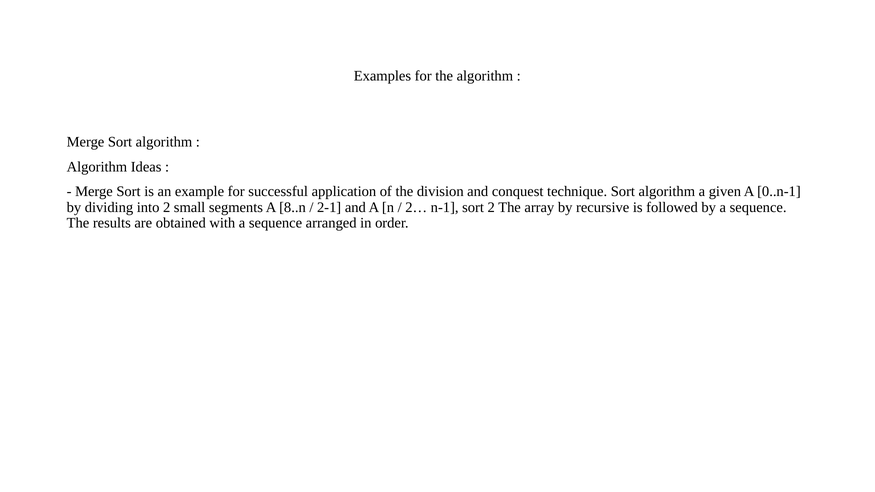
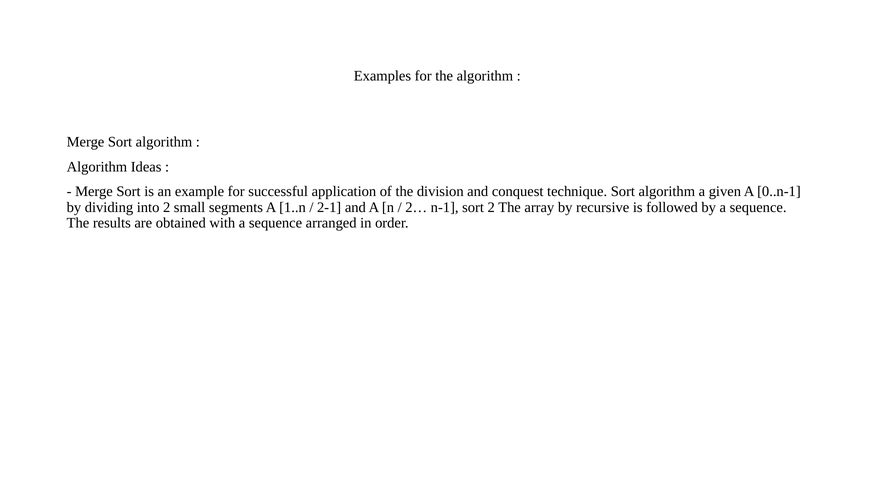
8..n: 8..n -> 1..n
